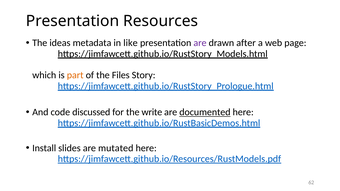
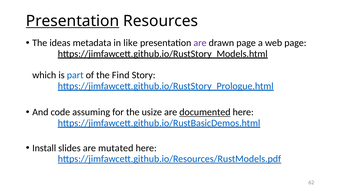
Presentation at (73, 21) underline: none -> present
drawn after: after -> page
part colour: orange -> blue
Files: Files -> Find
discussed: discussed -> assuming
write: write -> usize
